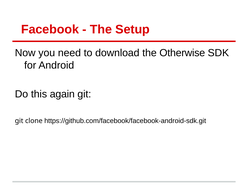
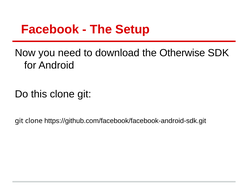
this again: again -> clone
